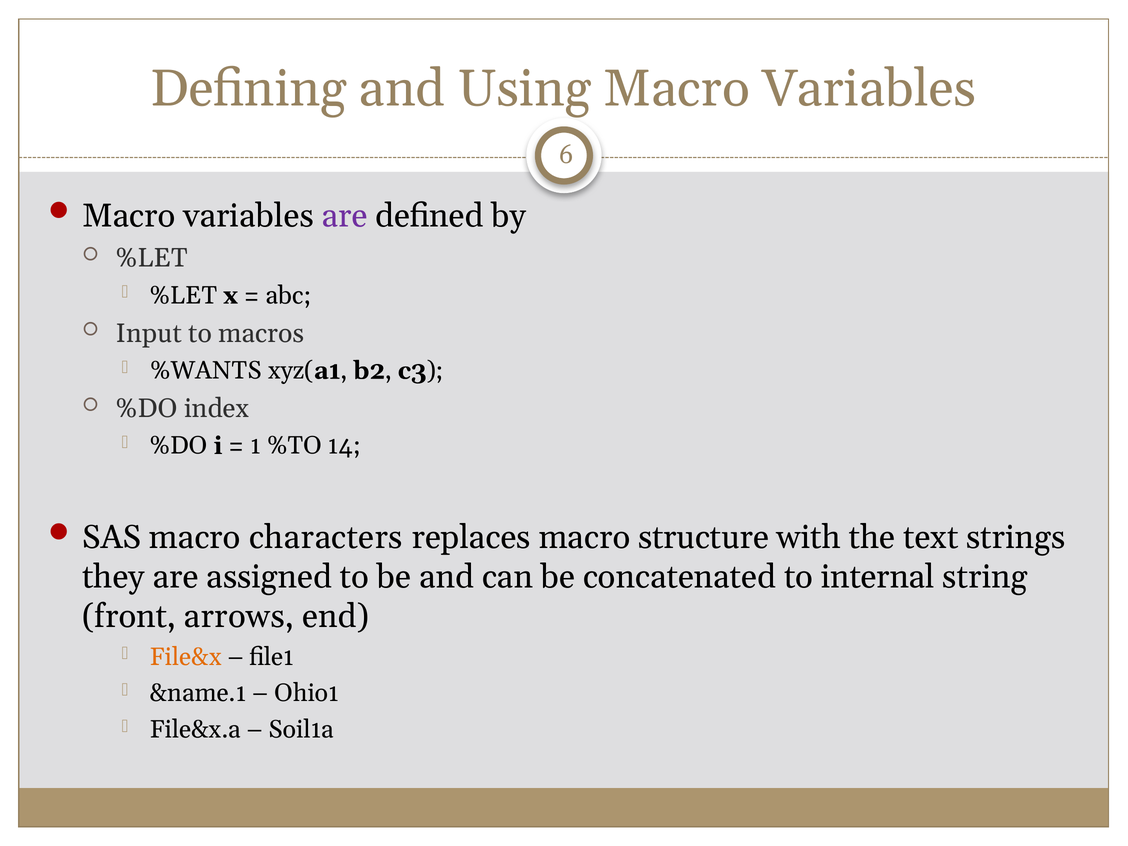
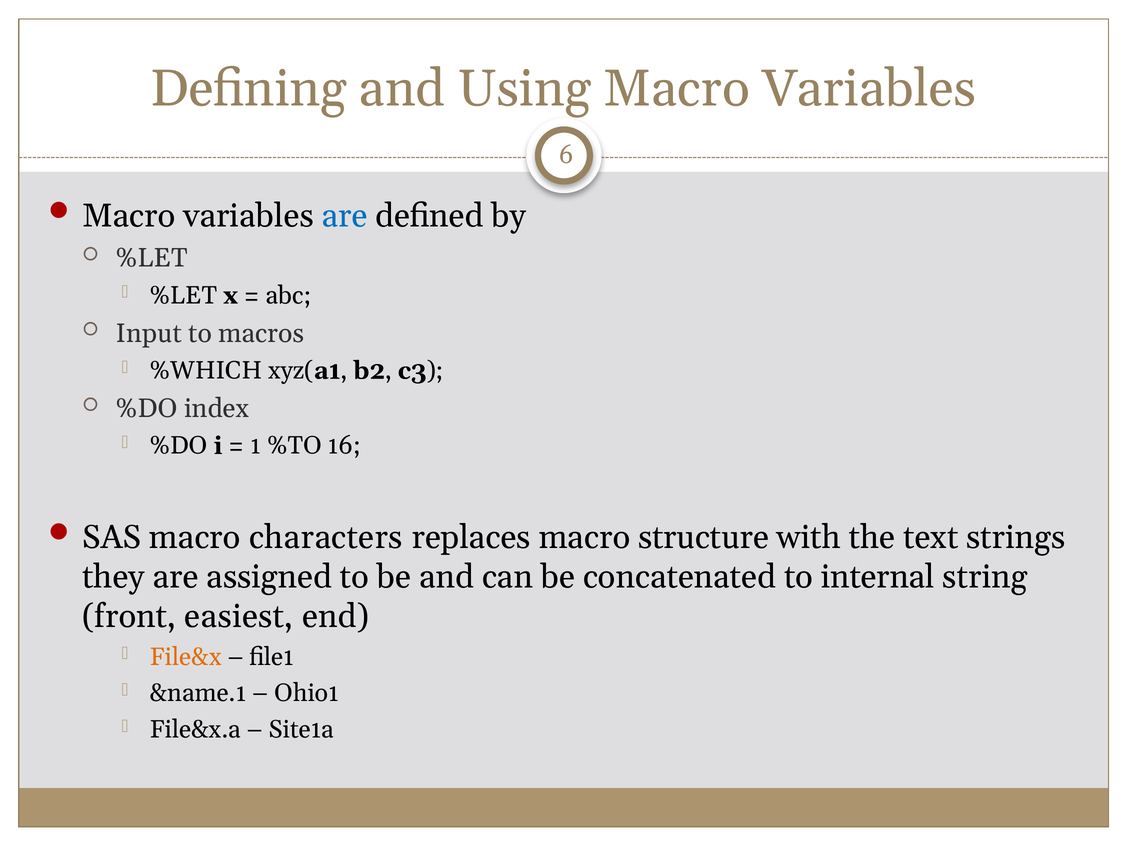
are at (345, 216) colour: purple -> blue
%WANTS: %WANTS -> %WHICH
14: 14 -> 16
arrows: arrows -> easiest
Soil1a: Soil1a -> Site1a
